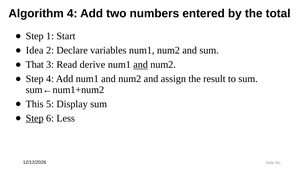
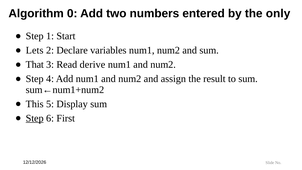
Algorithm 4: 4 -> 0
total: total -> only
Idea: Idea -> Lets
and at (141, 65) underline: present -> none
Less: Less -> First
